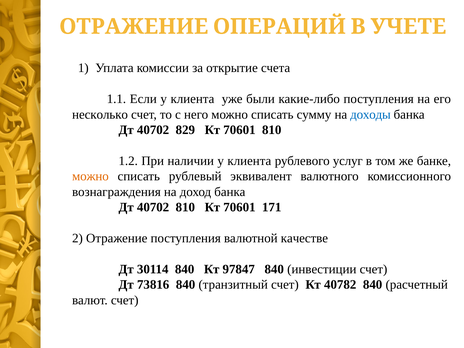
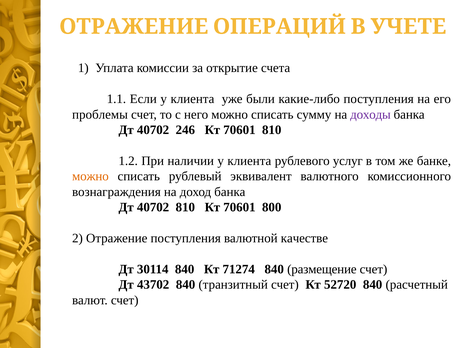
несколько: несколько -> проблемы
доходы colour: blue -> purple
829: 829 -> 246
171: 171 -> 800
97847: 97847 -> 71274
инвестиции: инвестиции -> размещение
73816: 73816 -> 43702
40782: 40782 -> 52720
